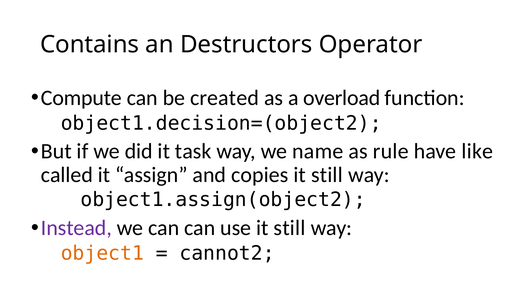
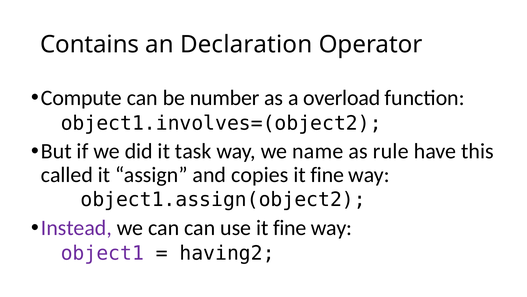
Destructors: Destructors -> Declaration
created: created -> number
object1.decision=(object2: object1.decision=(object2 -> object1.involves=(object2
like: like -> this
still at (327, 175): still -> fine
use it still: still -> fine
object1 colour: orange -> purple
cannot2: cannot2 -> having2
